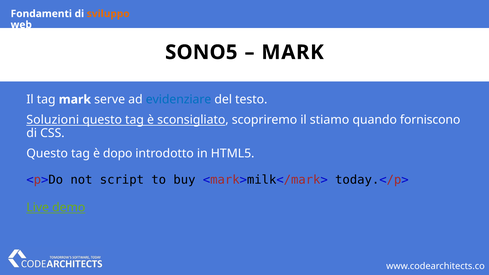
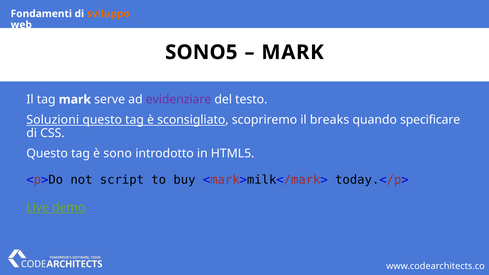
evidenziare colour: blue -> purple
stiamo: stiamo -> breaks
forniscono: forniscono -> specificare
dopo: dopo -> sono
